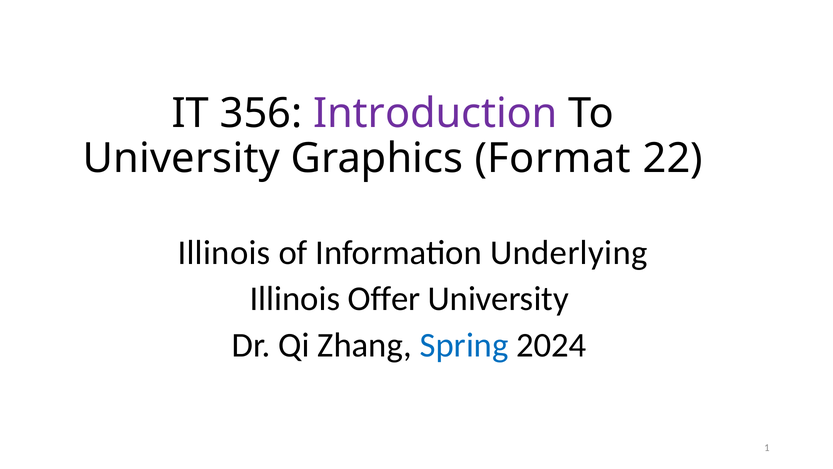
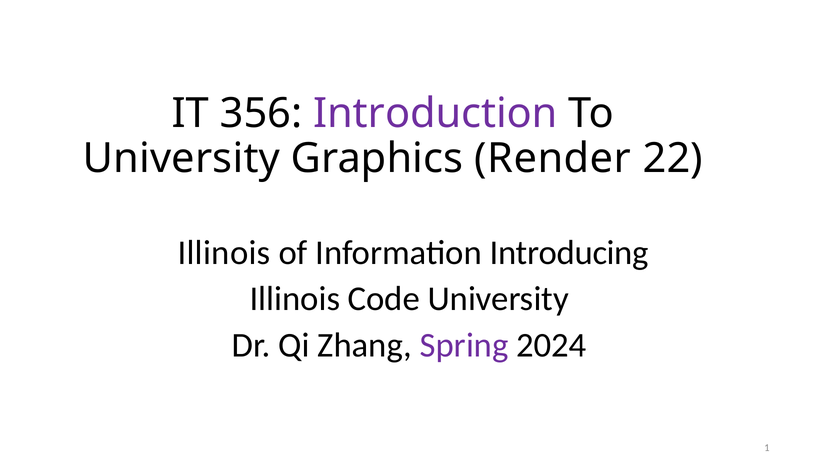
Format: Format -> Render
Underlying: Underlying -> Introducing
Offer: Offer -> Code
Spring colour: blue -> purple
